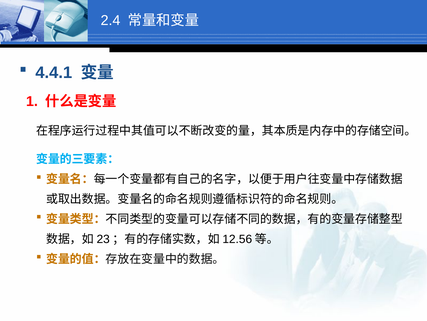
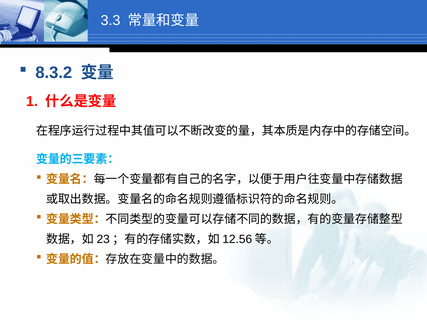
2.4: 2.4 -> 3.3
4.4.1: 4.4.1 -> 8.3.2
